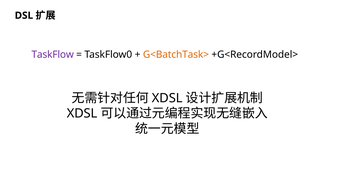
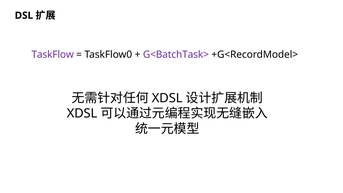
G<BatchTask> colour: orange -> purple
